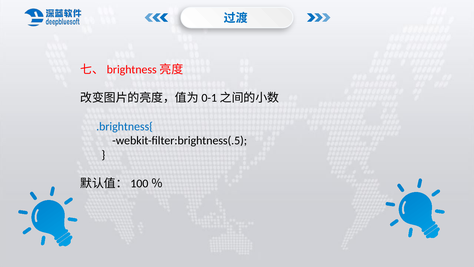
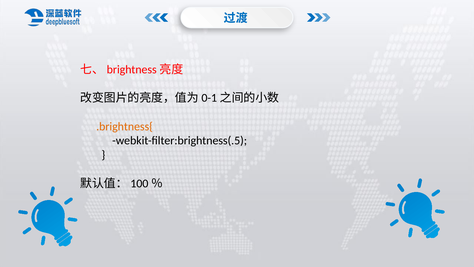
.brightness{ colour: blue -> orange
